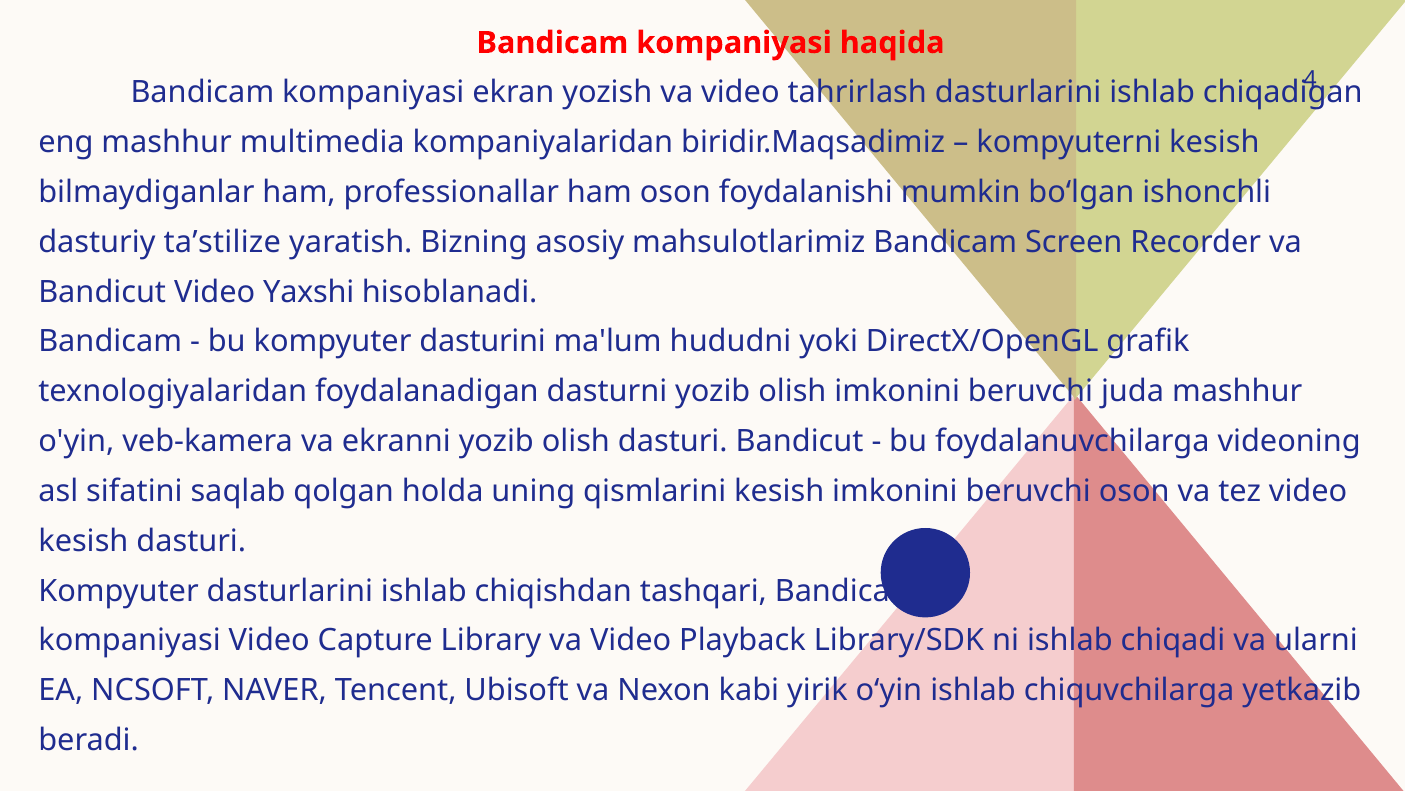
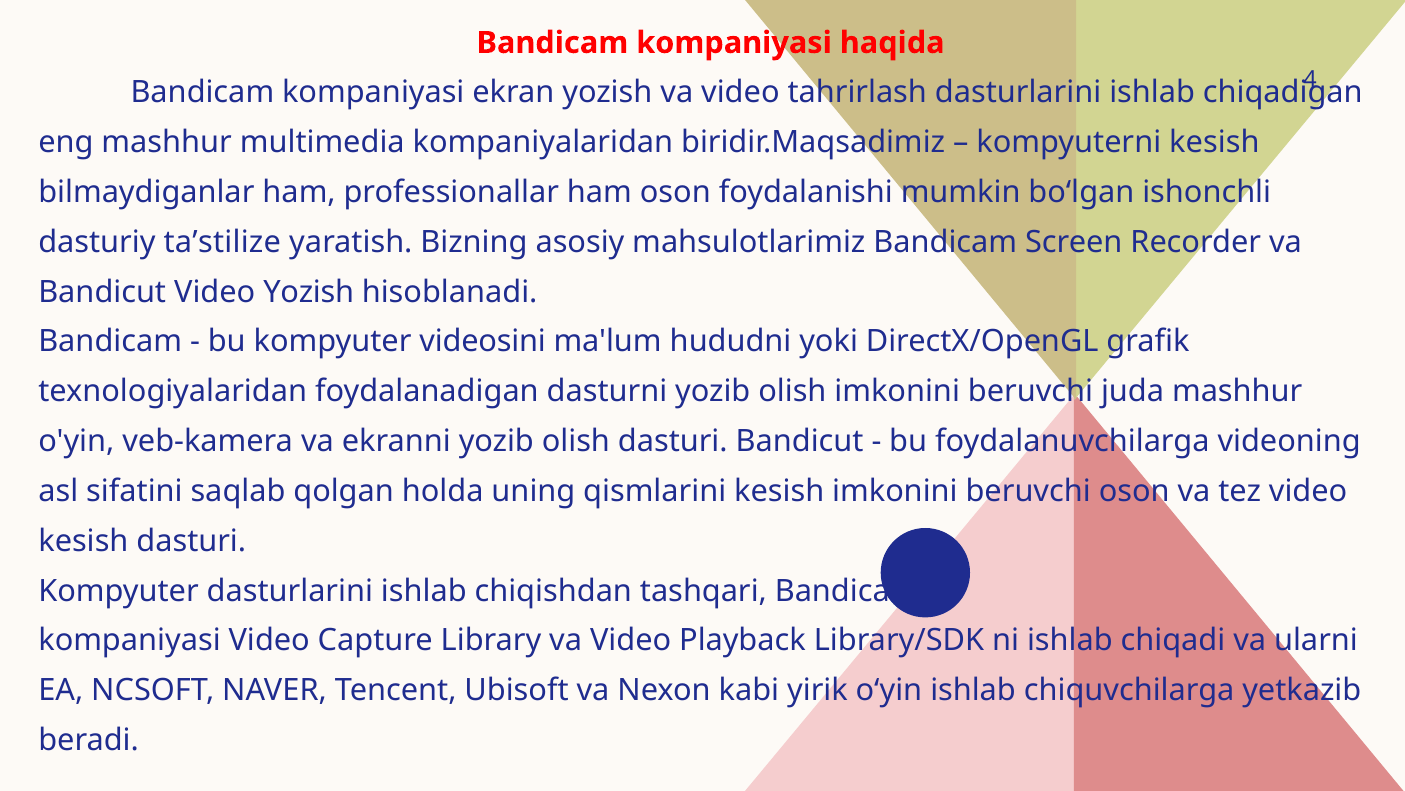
Video Yaxshi: Yaxshi -> Yozish
dasturini: dasturini -> videosini
